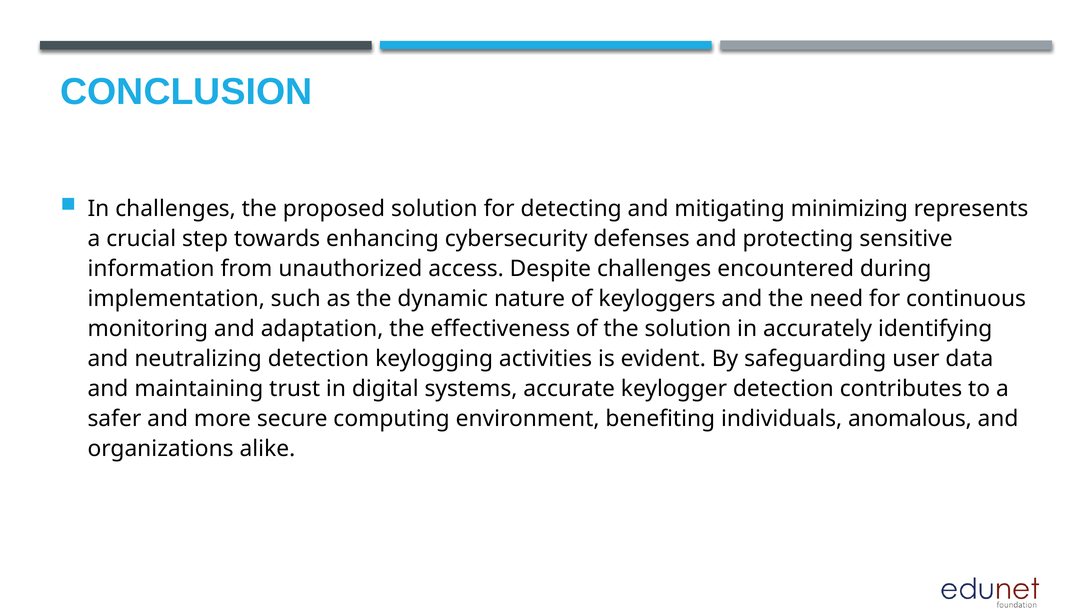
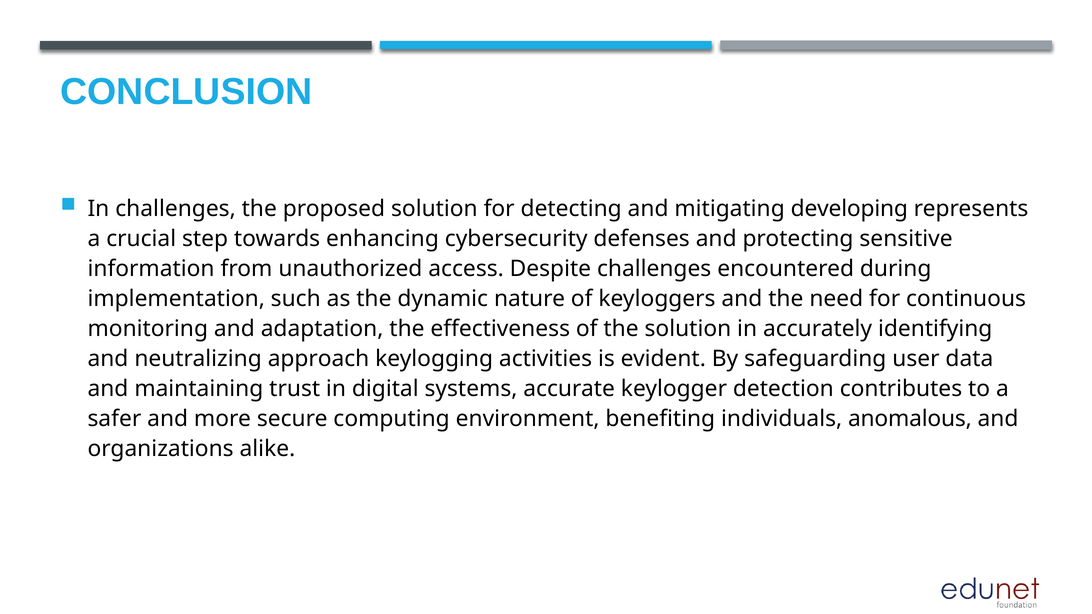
minimizing: minimizing -> developing
neutralizing detection: detection -> approach
